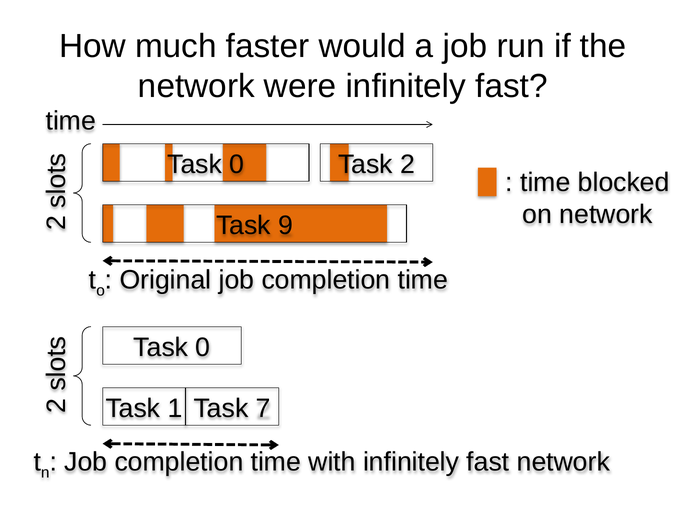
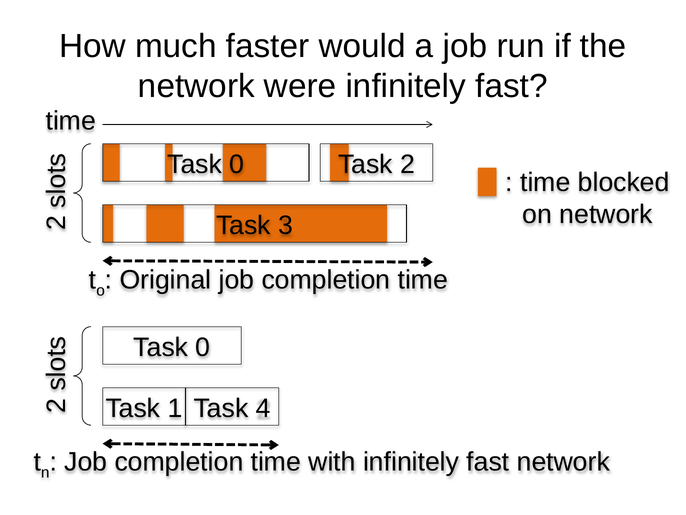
9: 9 -> 3
7: 7 -> 4
